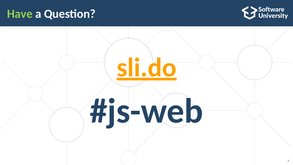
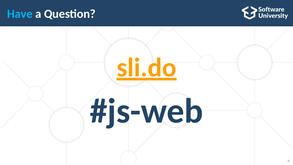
Have colour: light green -> light blue
